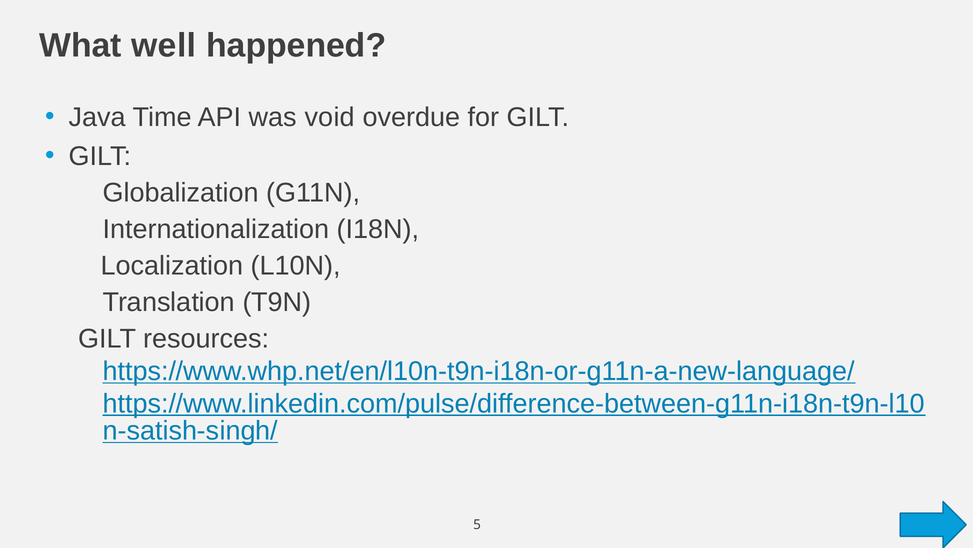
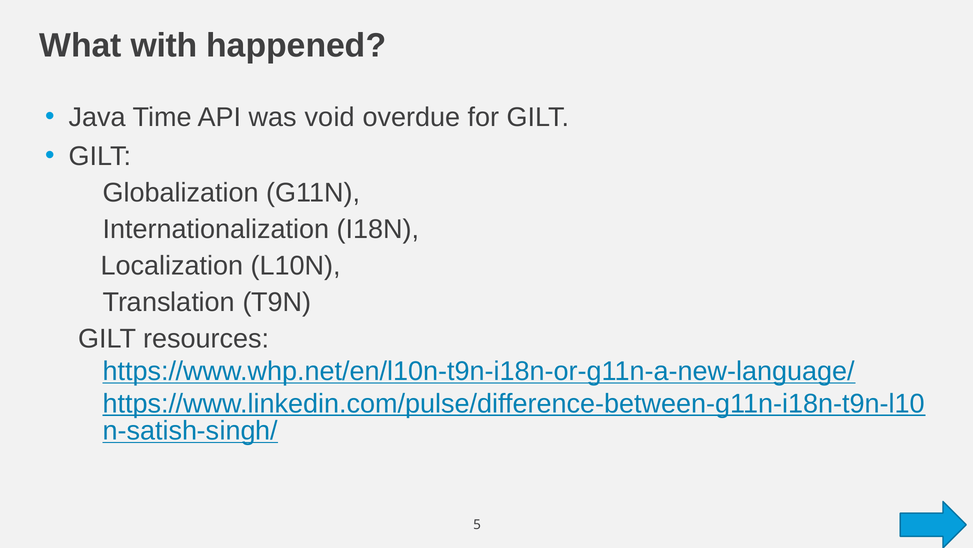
well: well -> with
